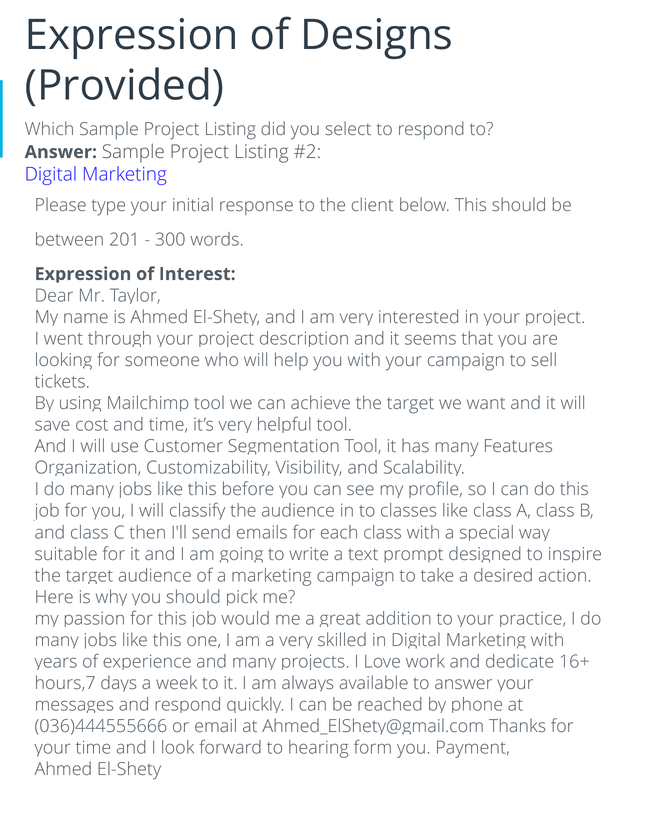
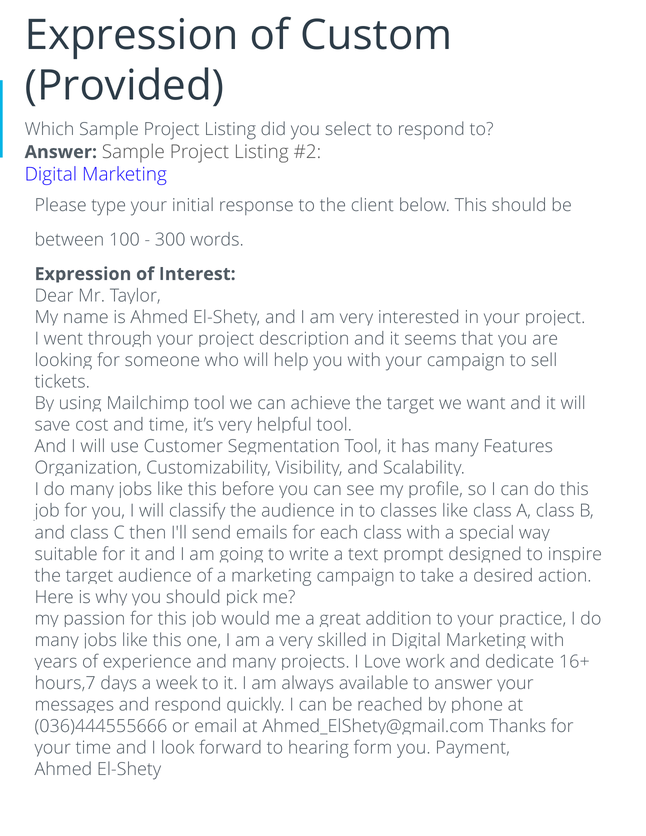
Designs: Designs -> Custom
201: 201 -> 100
